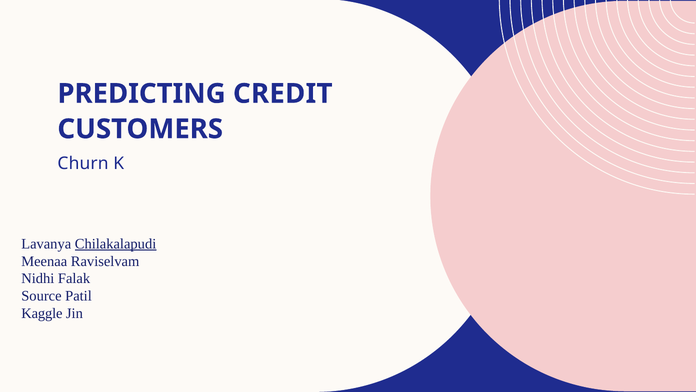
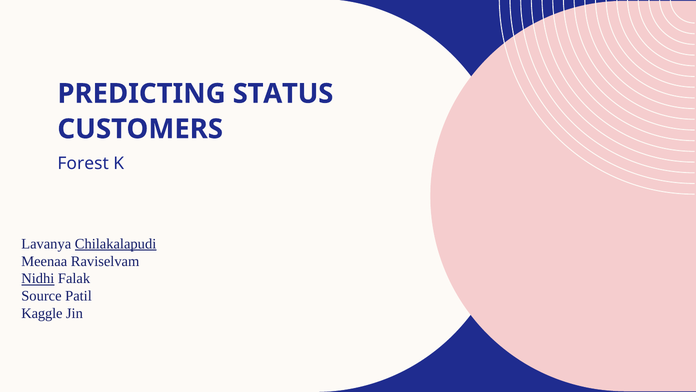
CREDIT: CREDIT -> STATUS
Churn: Churn -> Forest
Nidhi underline: none -> present
